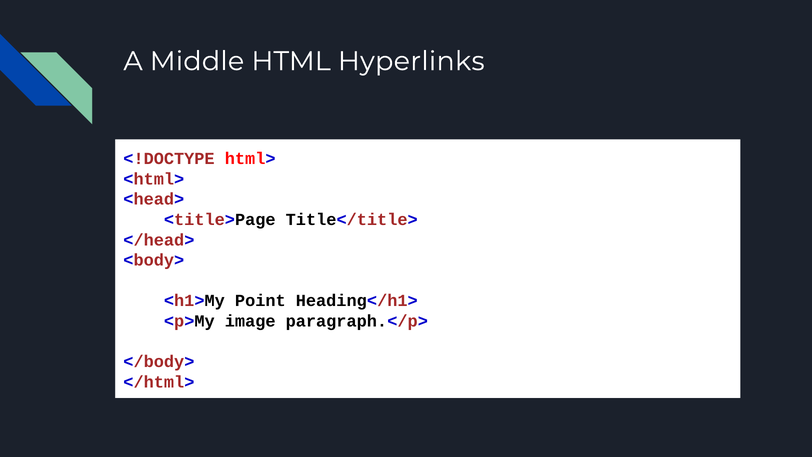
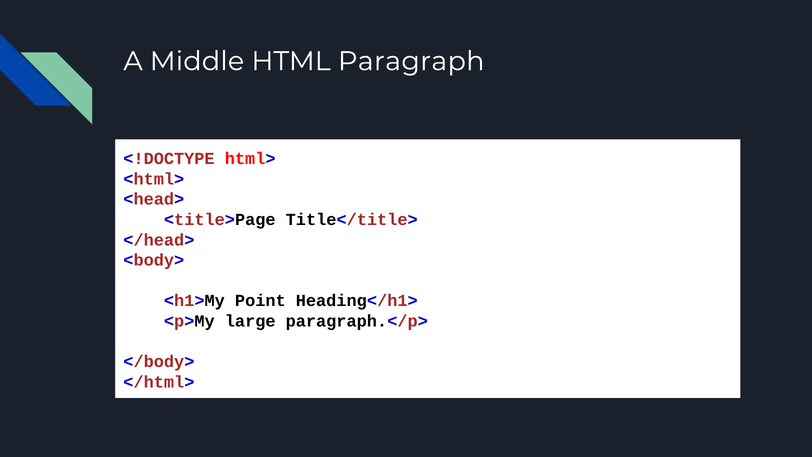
Hyperlinks: Hyperlinks -> Paragraph
image: image -> large
